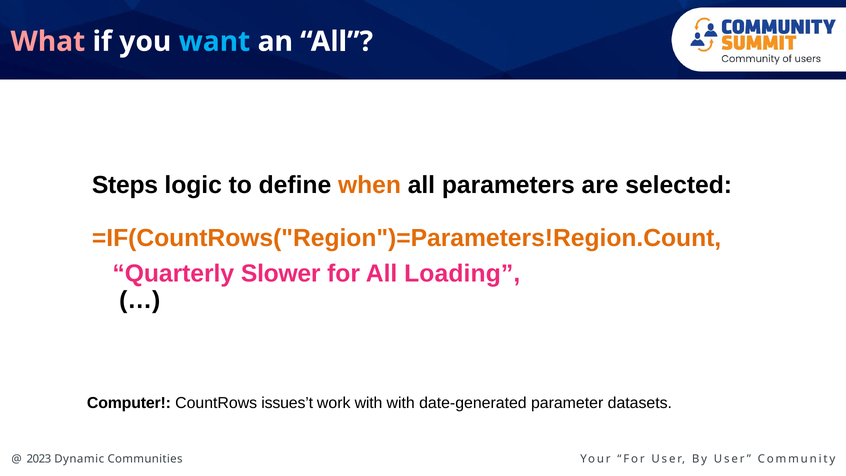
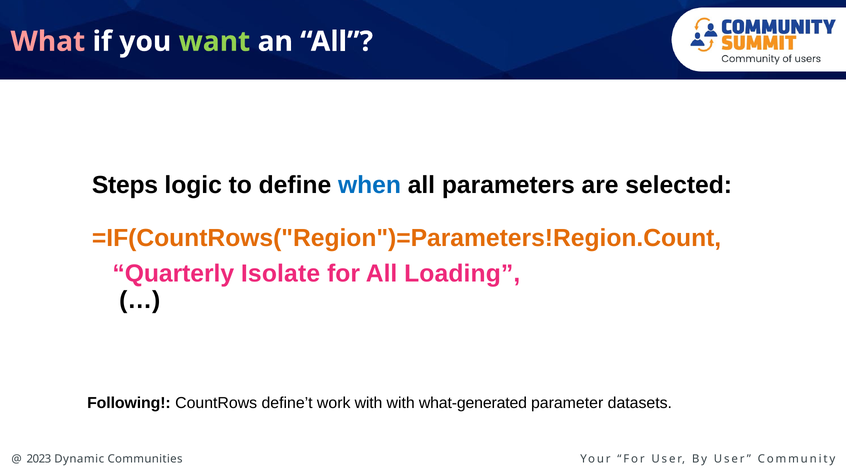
want colour: light blue -> light green
when colour: orange -> blue
Slower: Slower -> Isolate
Computer: Computer -> Following
issues’t: issues’t -> define’t
date-generated: date-generated -> what-generated
